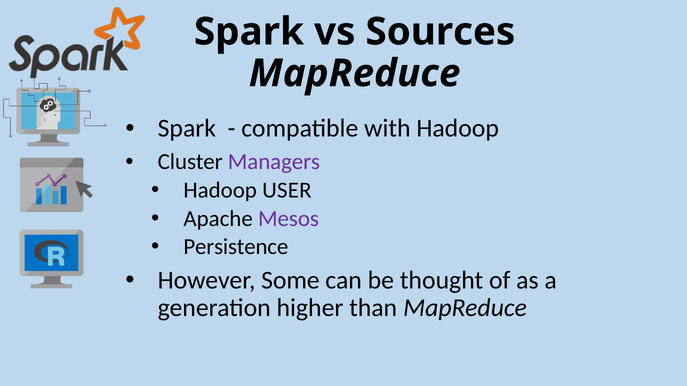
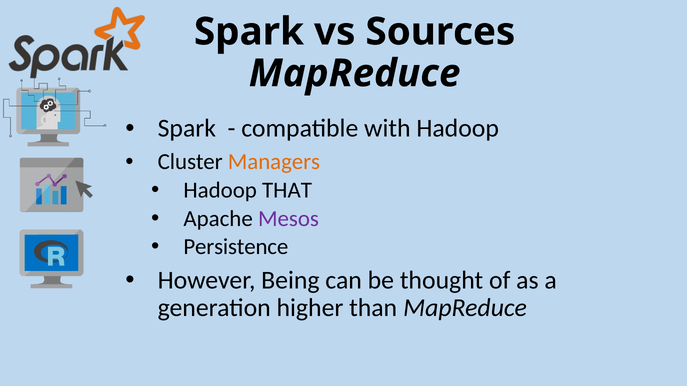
Managers colour: purple -> orange
USER: USER -> THAT
Some: Some -> Being
